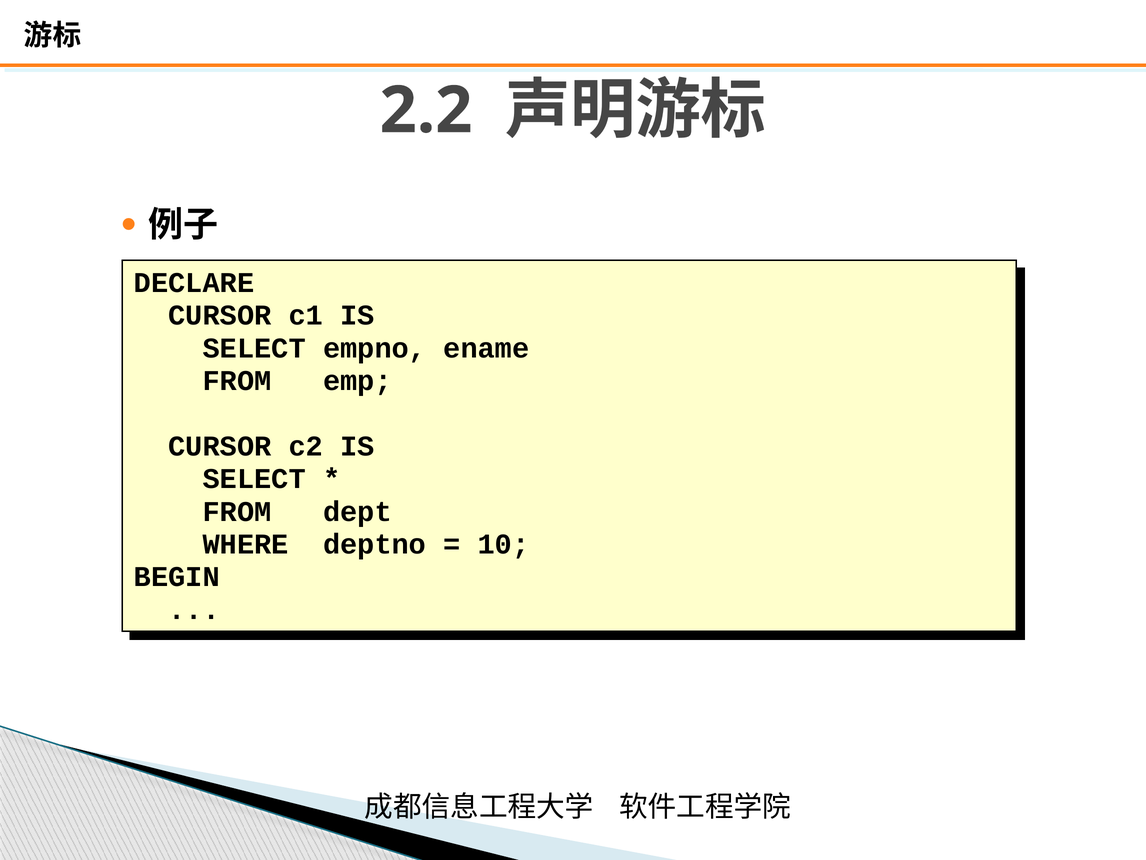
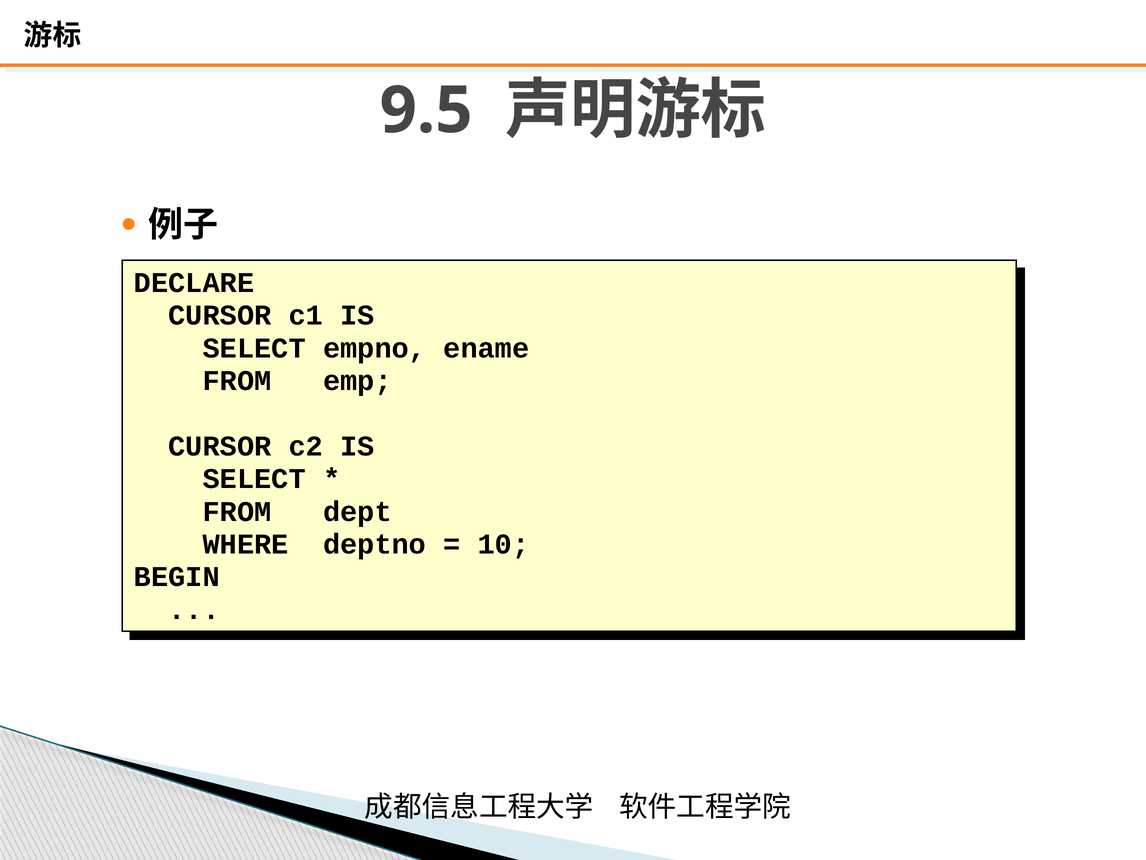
2.2: 2.2 -> 9.5
